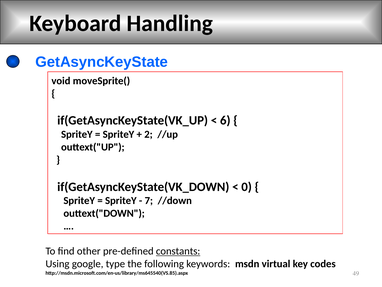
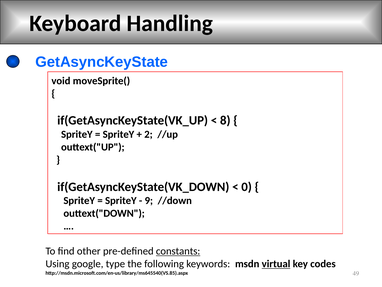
6: 6 -> 8
7: 7 -> 9
virtual underline: none -> present
